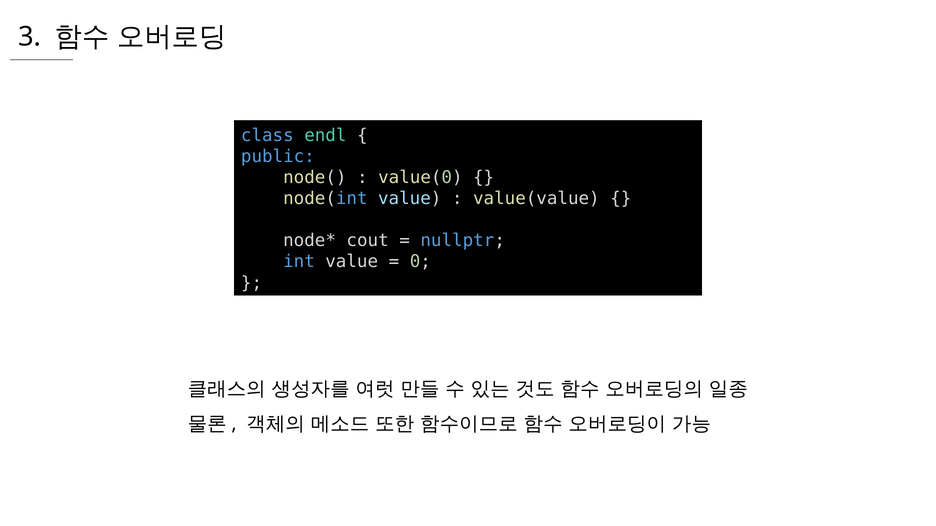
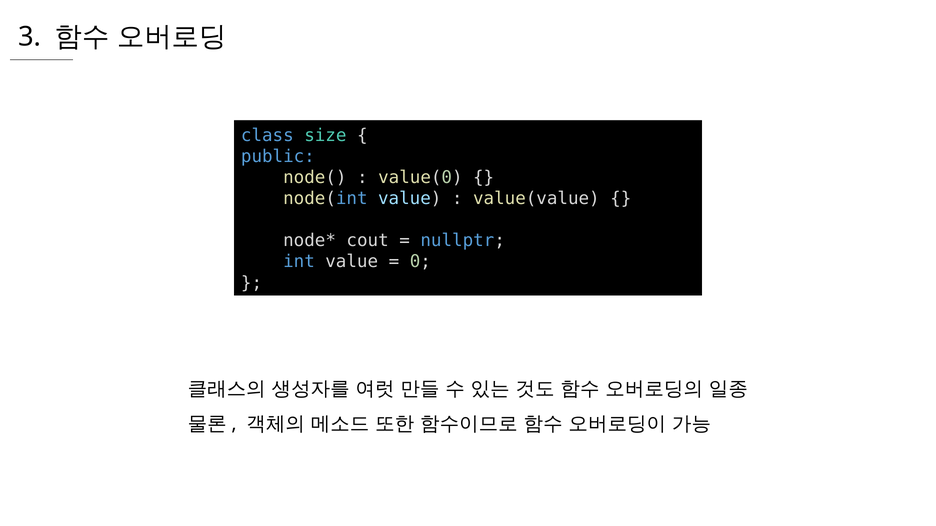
endl: endl -> size
